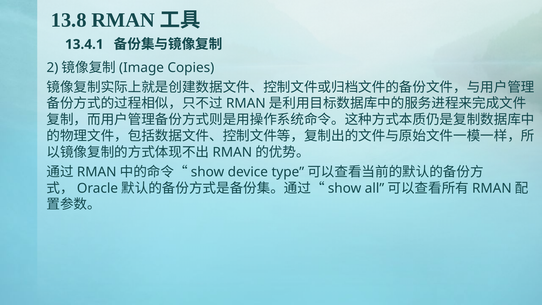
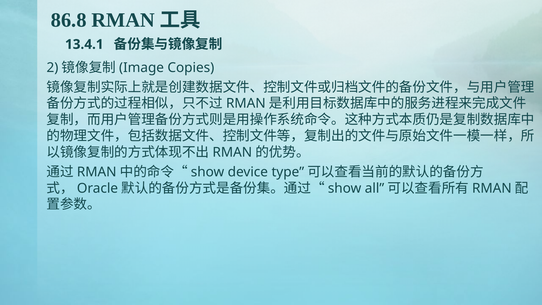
13.8: 13.8 -> 86.8
